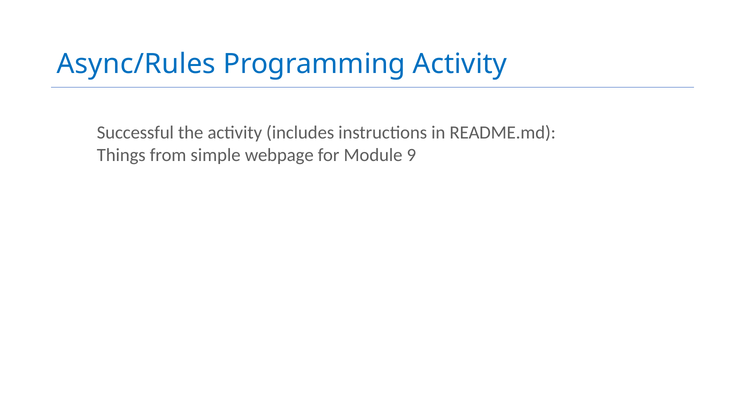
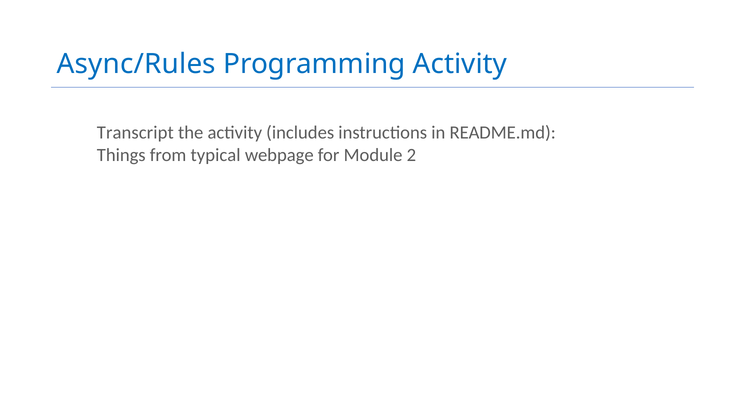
Successful: Successful -> Transcript
simple: simple -> typical
9: 9 -> 2
